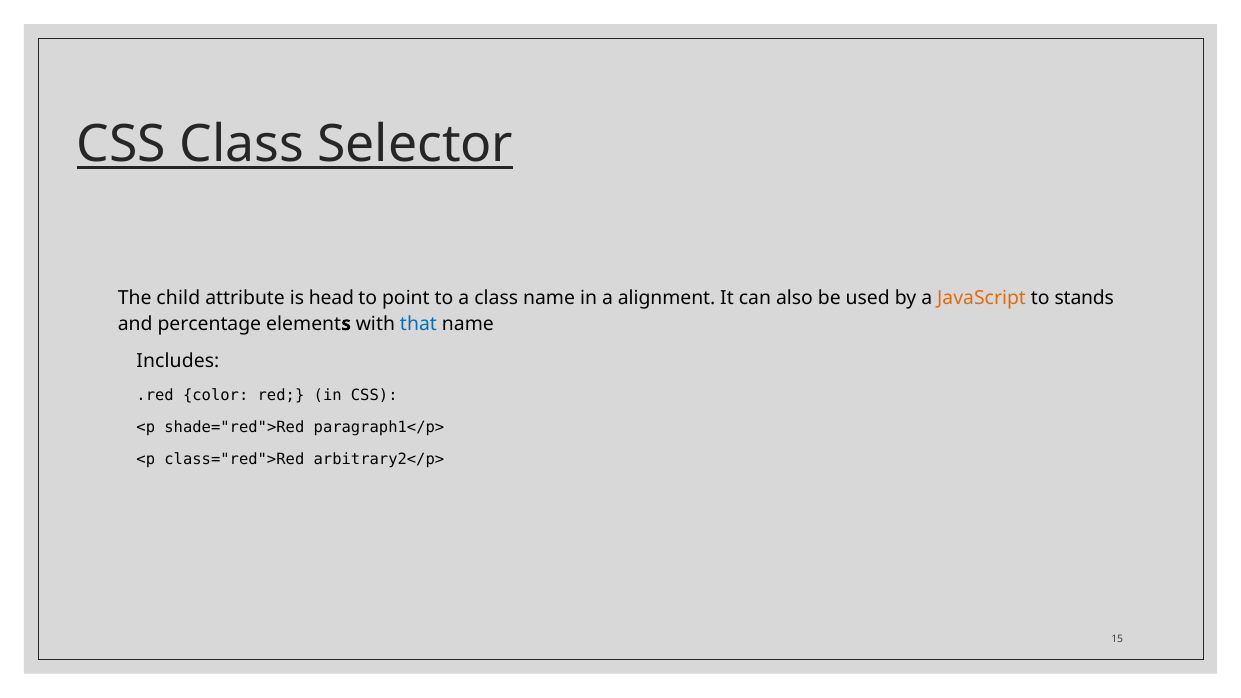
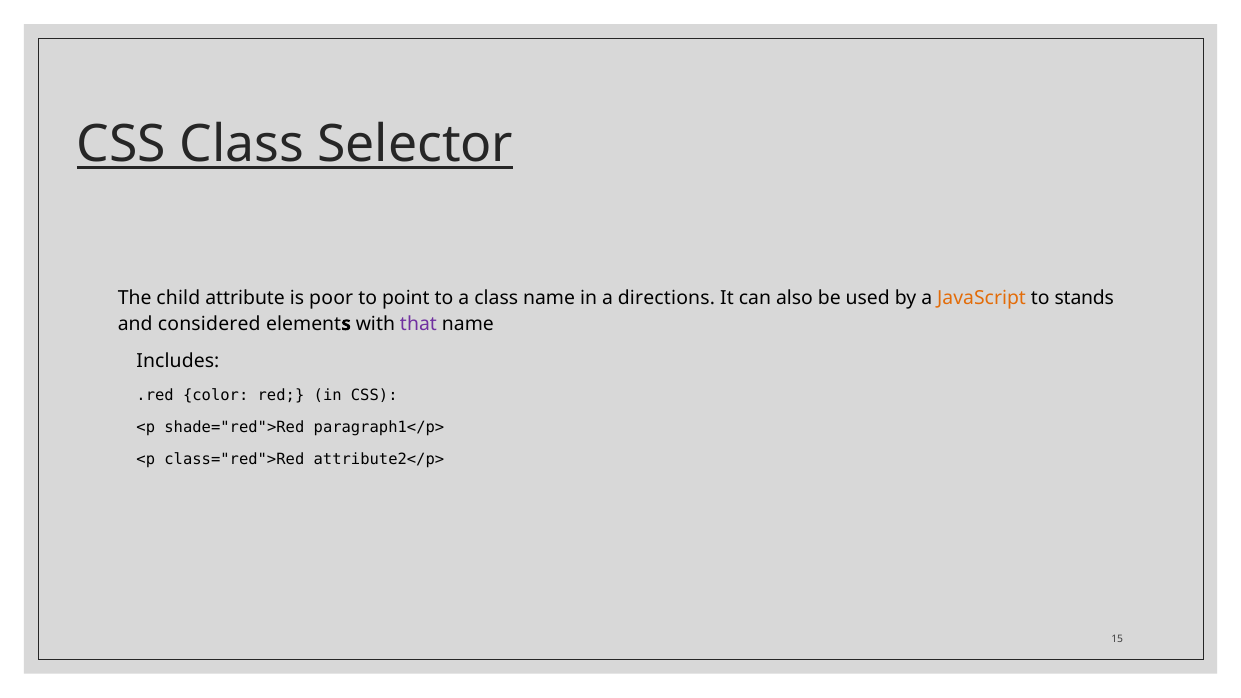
head: head -> poor
alignment: alignment -> directions
percentage: percentage -> considered
that colour: blue -> purple
arbitrary2</p>: arbitrary2</p> -> attribute2</p>
